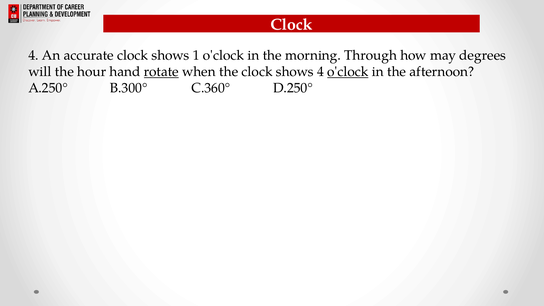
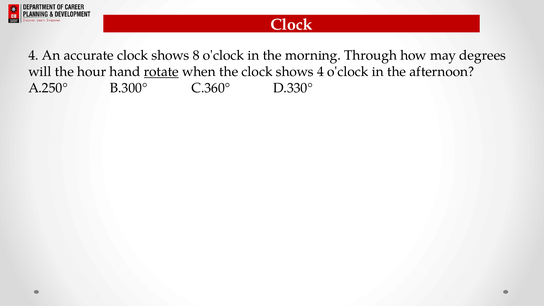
1: 1 -> 8
o'clock at (348, 72) underline: present -> none
D.250°: D.250° -> D.330°
